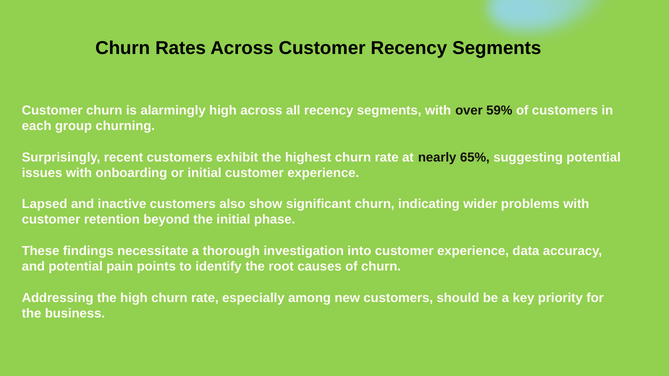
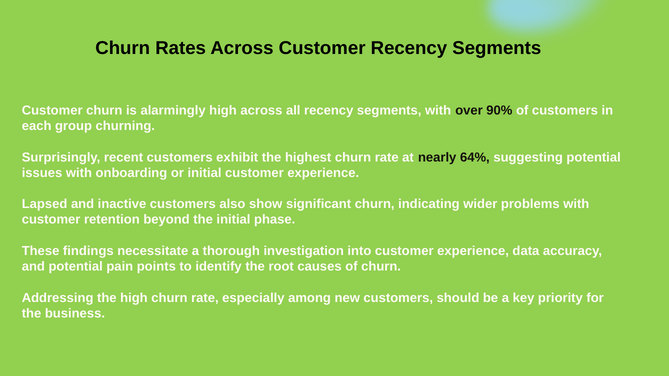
59%: 59% -> 90%
65%: 65% -> 64%
